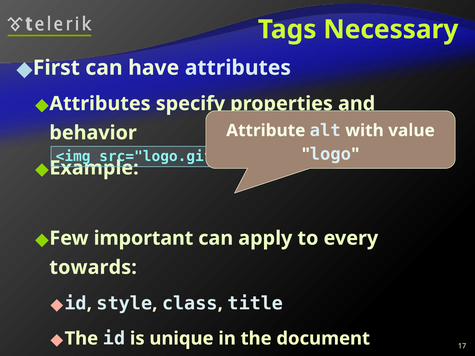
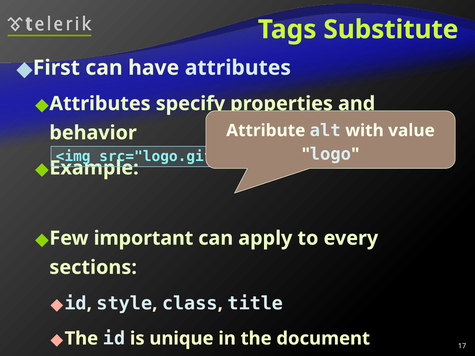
Necessary: Necessary -> Substitute
towards: towards -> sections
